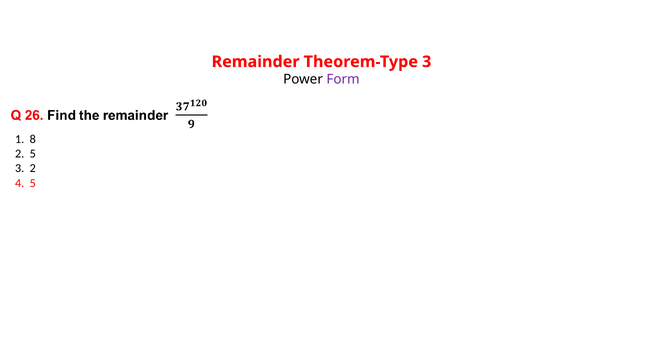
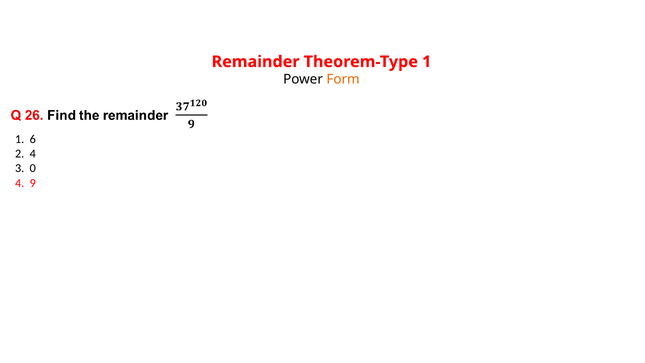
Theorem-Type 3: 3 -> 1
Form colour: purple -> orange
8: 8 -> 6
2 5: 5 -> 4
3 2: 2 -> 0
4 5: 5 -> 9
